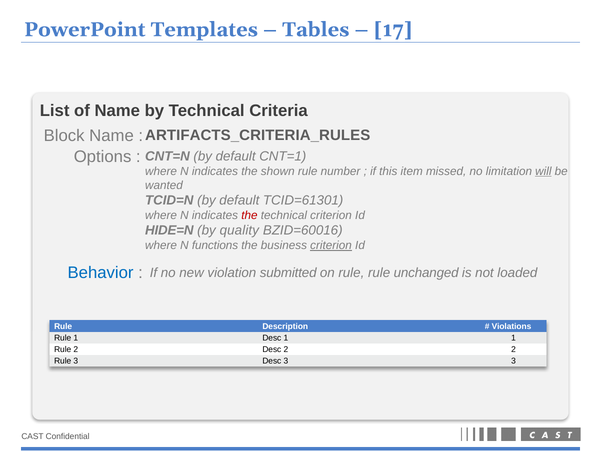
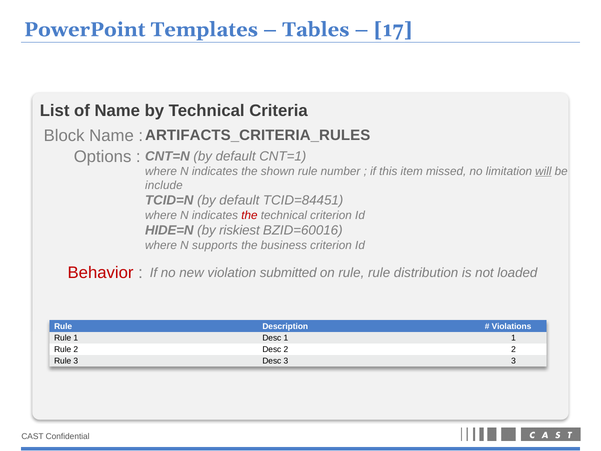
wanted: wanted -> include
TCID=61301: TCID=61301 -> TCID=84451
quality: quality -> riskiest
functions: functions -> supports
criterion at (331, 245) underline: present -> none
Behavior colour: blue -> red
unchanged: unchanged -> distribution
